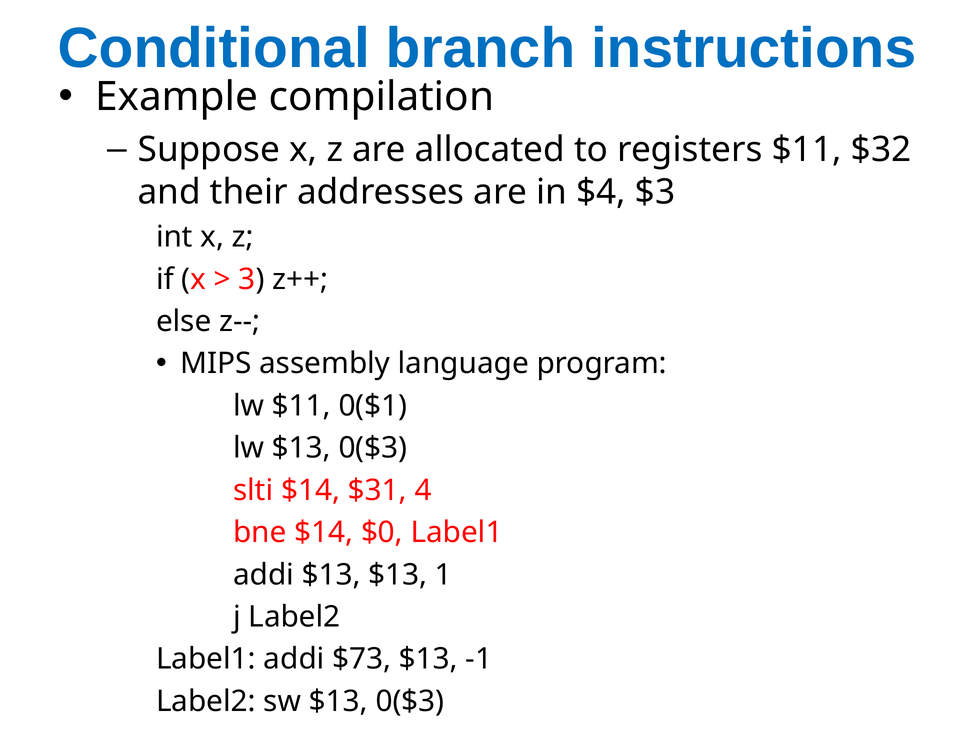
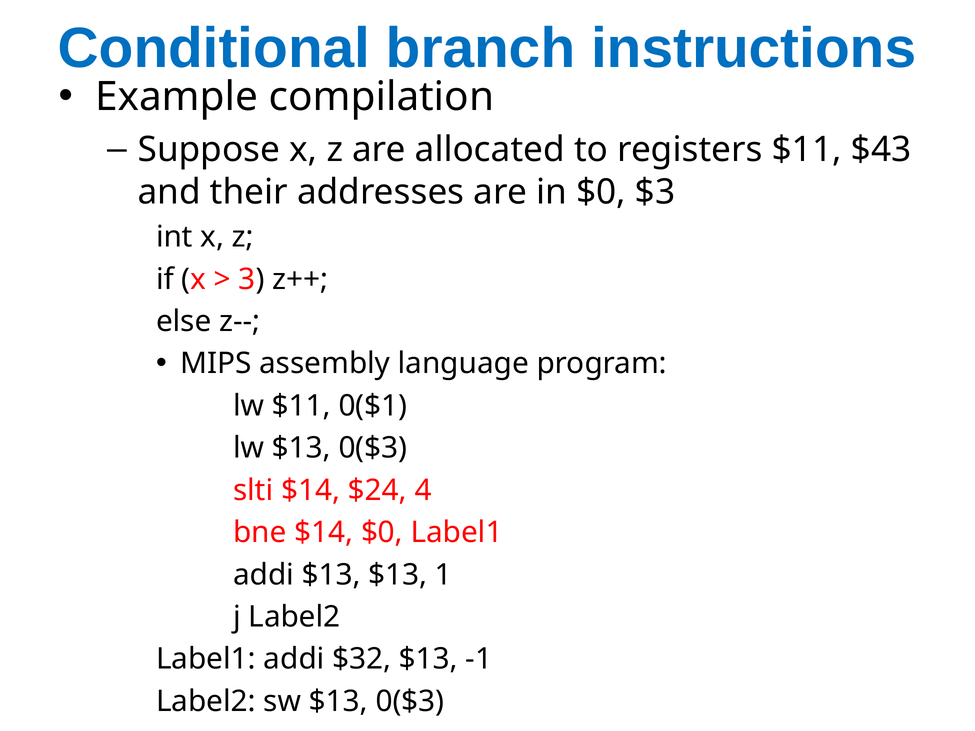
$32: $32 -> $43
in $4: $4 -> $0
$31: $31 -> $24
$73: $73 -> $32
